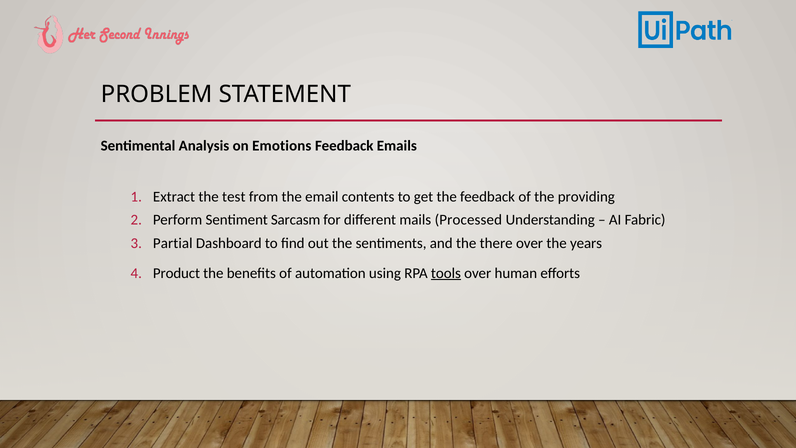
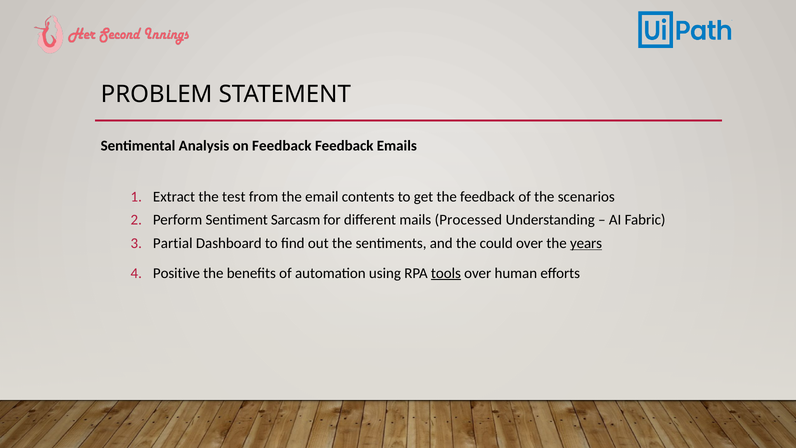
on Emotions: Emotions -> Feedback
providing: providing -> scenarios
there: there -> could
years underline: none -> present
Product: Product -> Positive
